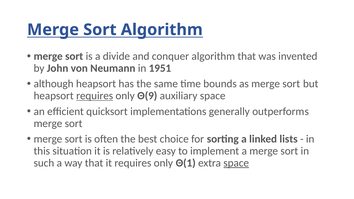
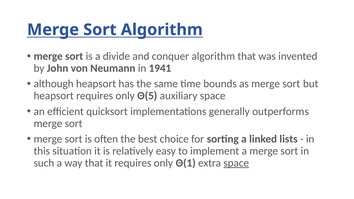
1951: 1951 -> 1941
requires at (95, 96) underline: present -> none
Θ(9: Θ(9 -> Θ(5
